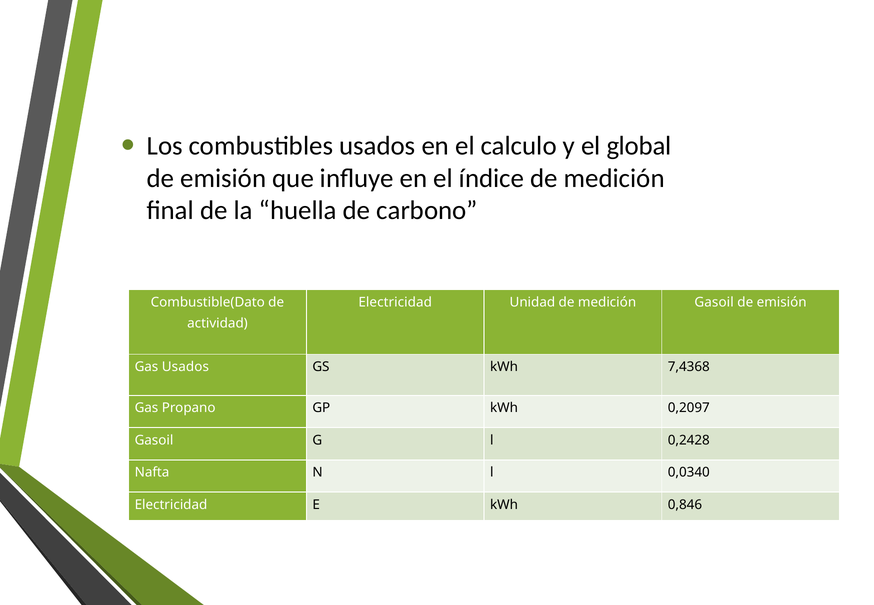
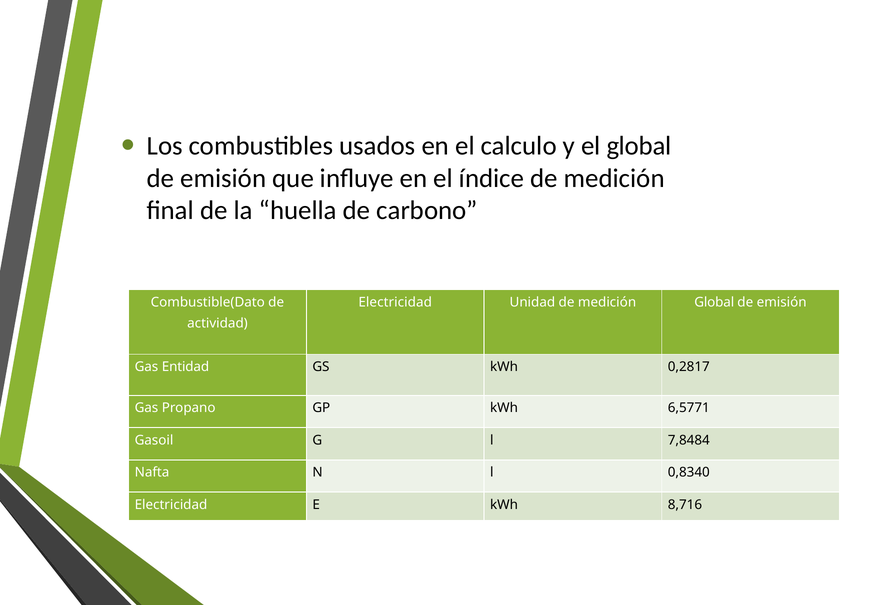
medición Gasoil: Gasoil -> Global
Gas Usados: Usados -> Entidad
7,4368: 7,4368 -> 0,2817
0,2097: 0,2097 -> 6,5771
0,2428: 0,2428 -> 7,8484
0,0340: 0,0340 -> 0,8340
0,846: 0,846 -> 8,716
